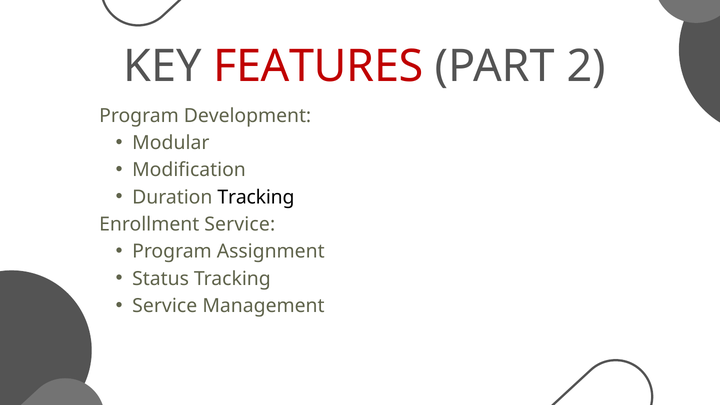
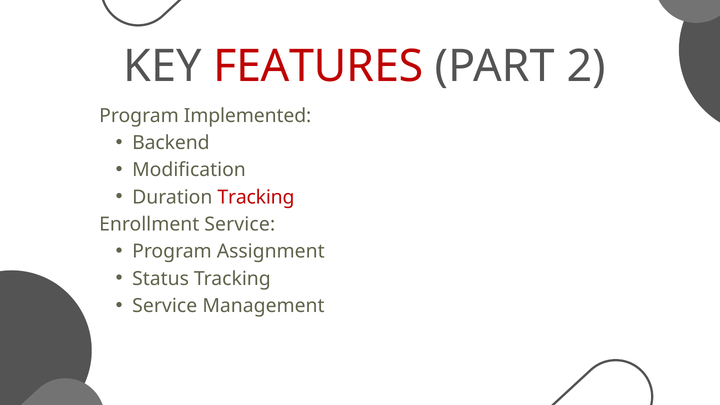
Development: Development -> Implemented
Modular: Modular -> Backend
Tracking at (256, 197) colour: black -> red
